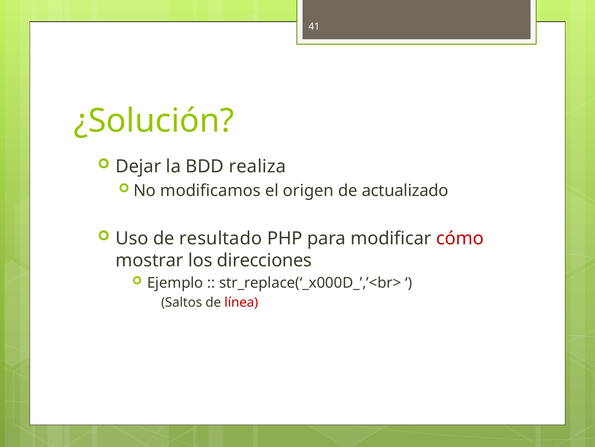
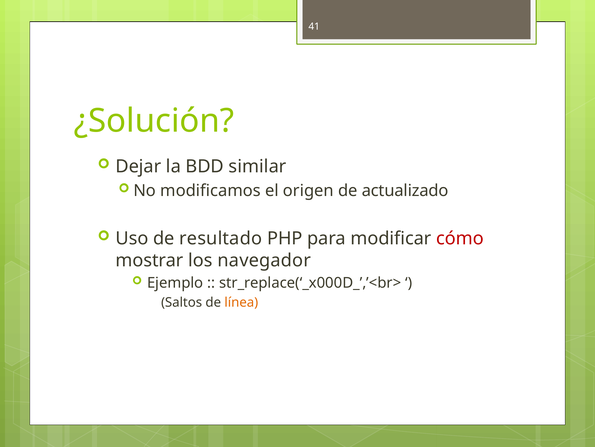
realiza: realiza -> similar
direcciones: direcciones -> navegador
línea colour: red -> orange
